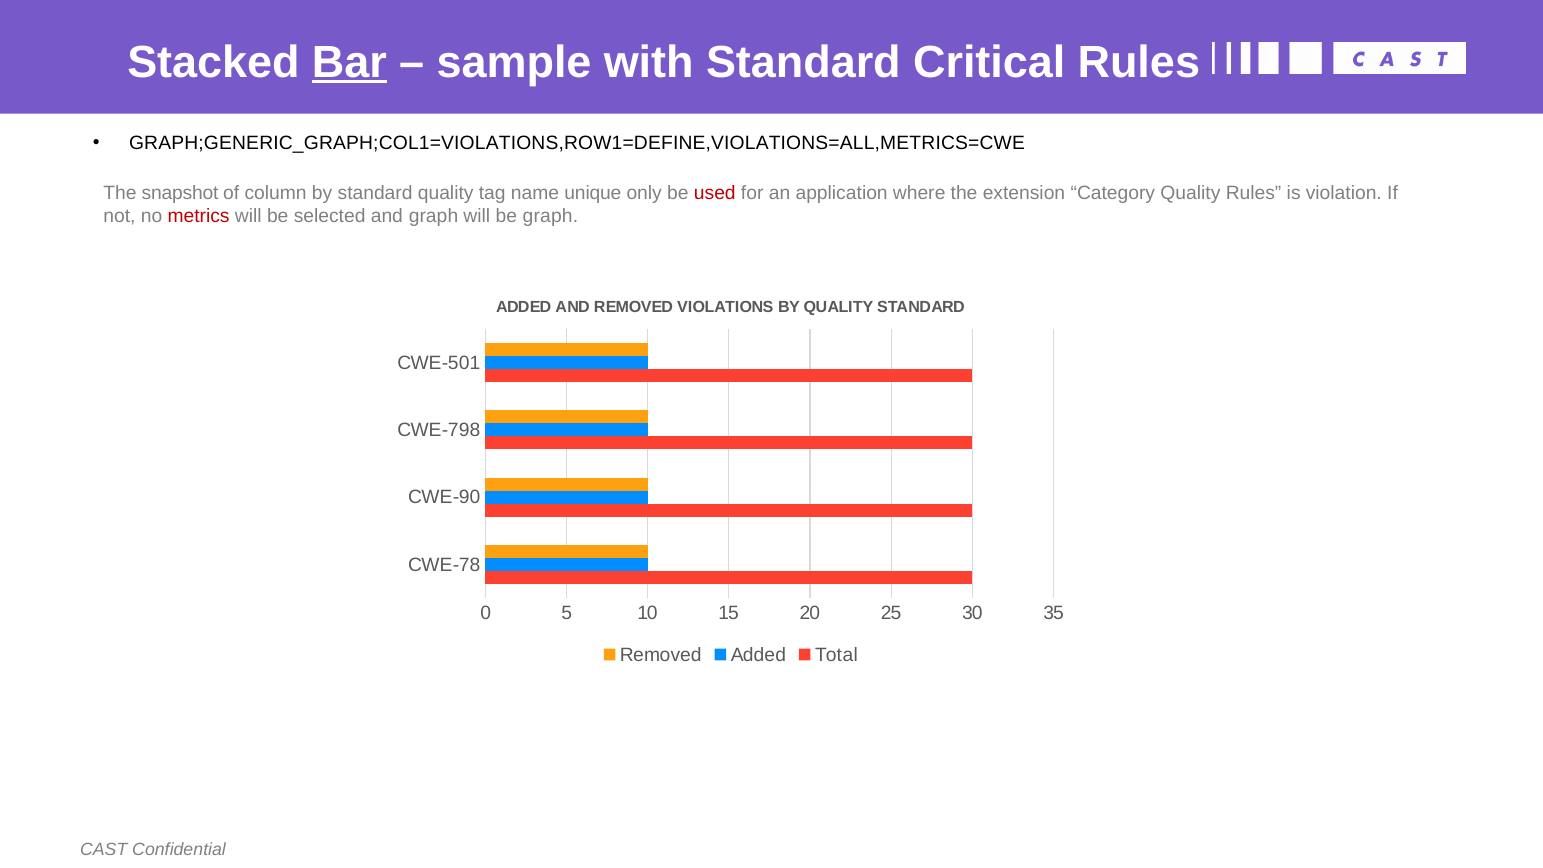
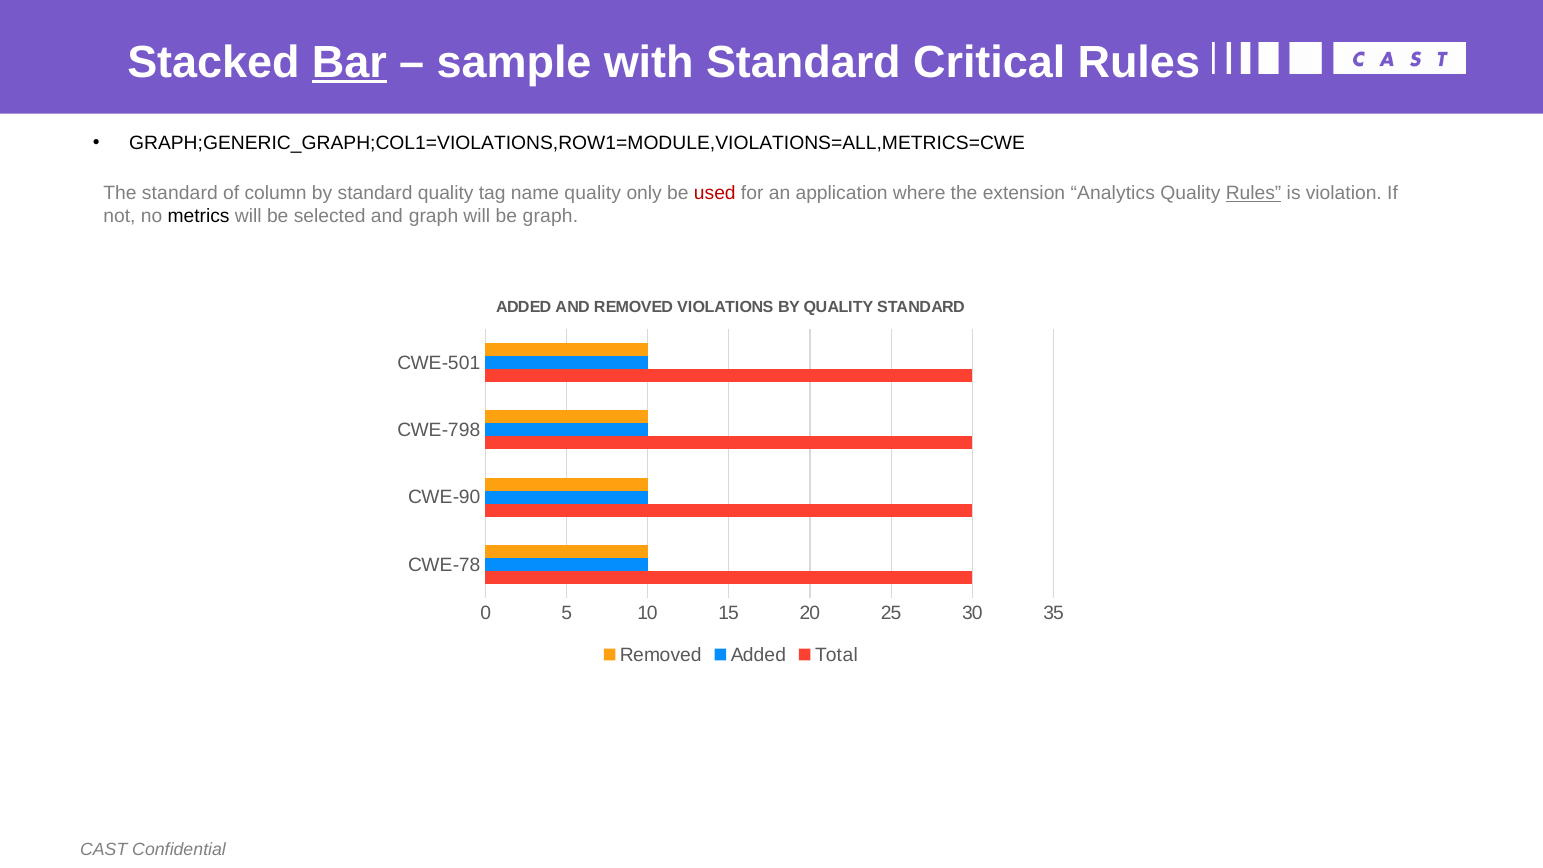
GRAPH;GENERIC_GRAPH;COL1=VIOLATIONS,ROW1=DEFINE,VIOLATIONS=ALL,METRICS=CWE: GRAPH;GENERIC_GRAPH;COL1=VIOLATIONS,ROW1=DEFINE,VIOLATIONS=ALL,METRICS=CWE -> GRAPH;GENERIC_GRAPH;COL1=VIOLATIONS,ROW1=MODULE,VIOLATIONS=ALL,METRICS=CWE
The snapshot: snapshot -> standard
name unique: unique -> quality
Category: Category -> Analytics
Rules at (1254, 193) underline: none -> present
metrics colour: red -> black
